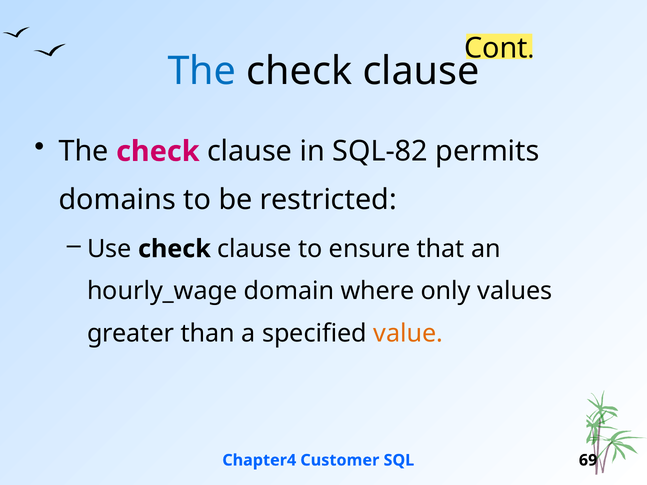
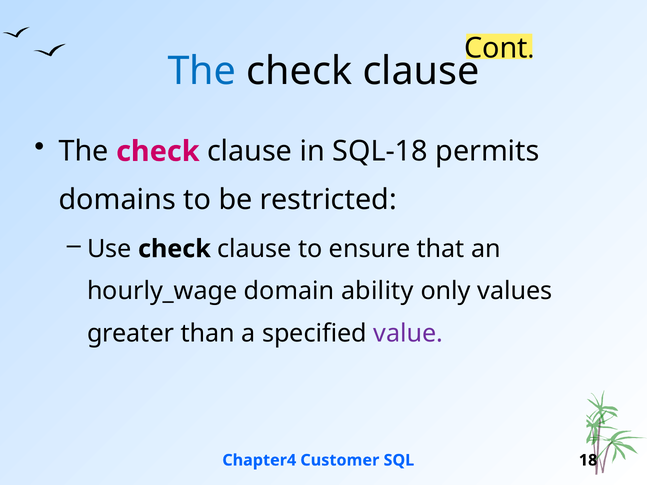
SQL-82: SQL-82 -> SQL-18
where: where -> ability
value colour: orange -> purple
69: 69 -> 18
